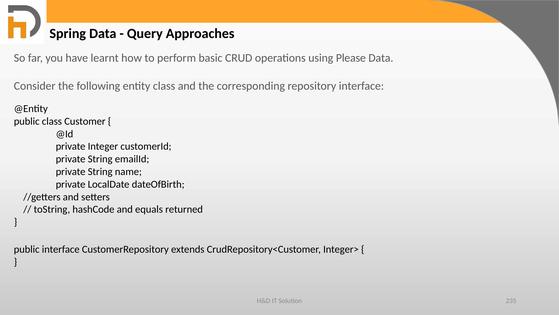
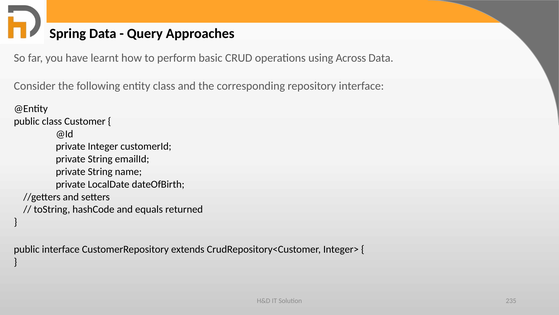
Please: Please -> Across
